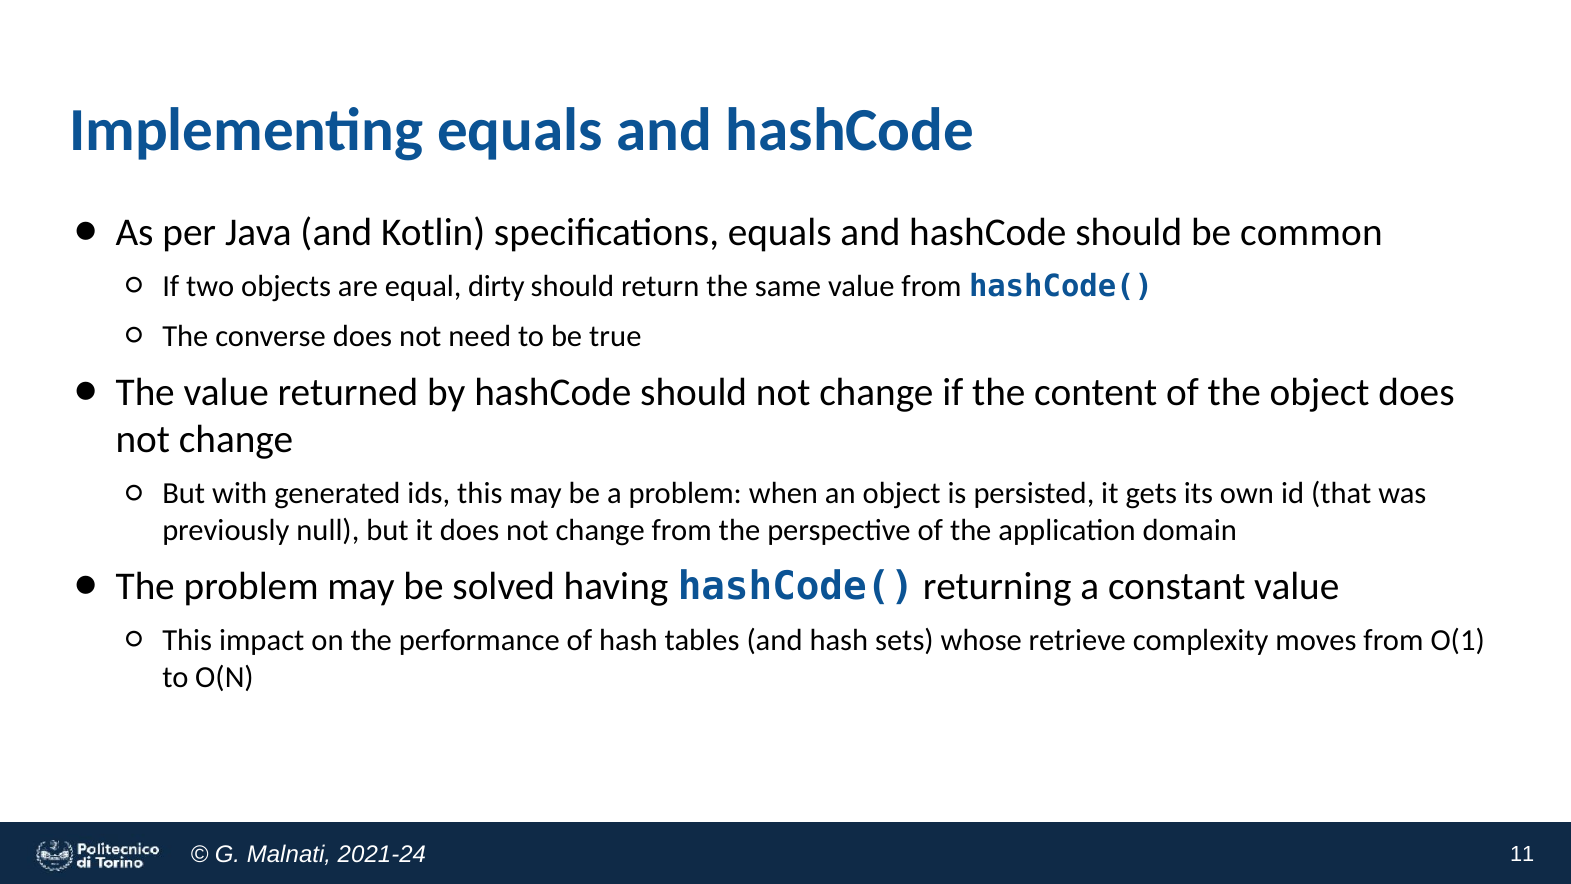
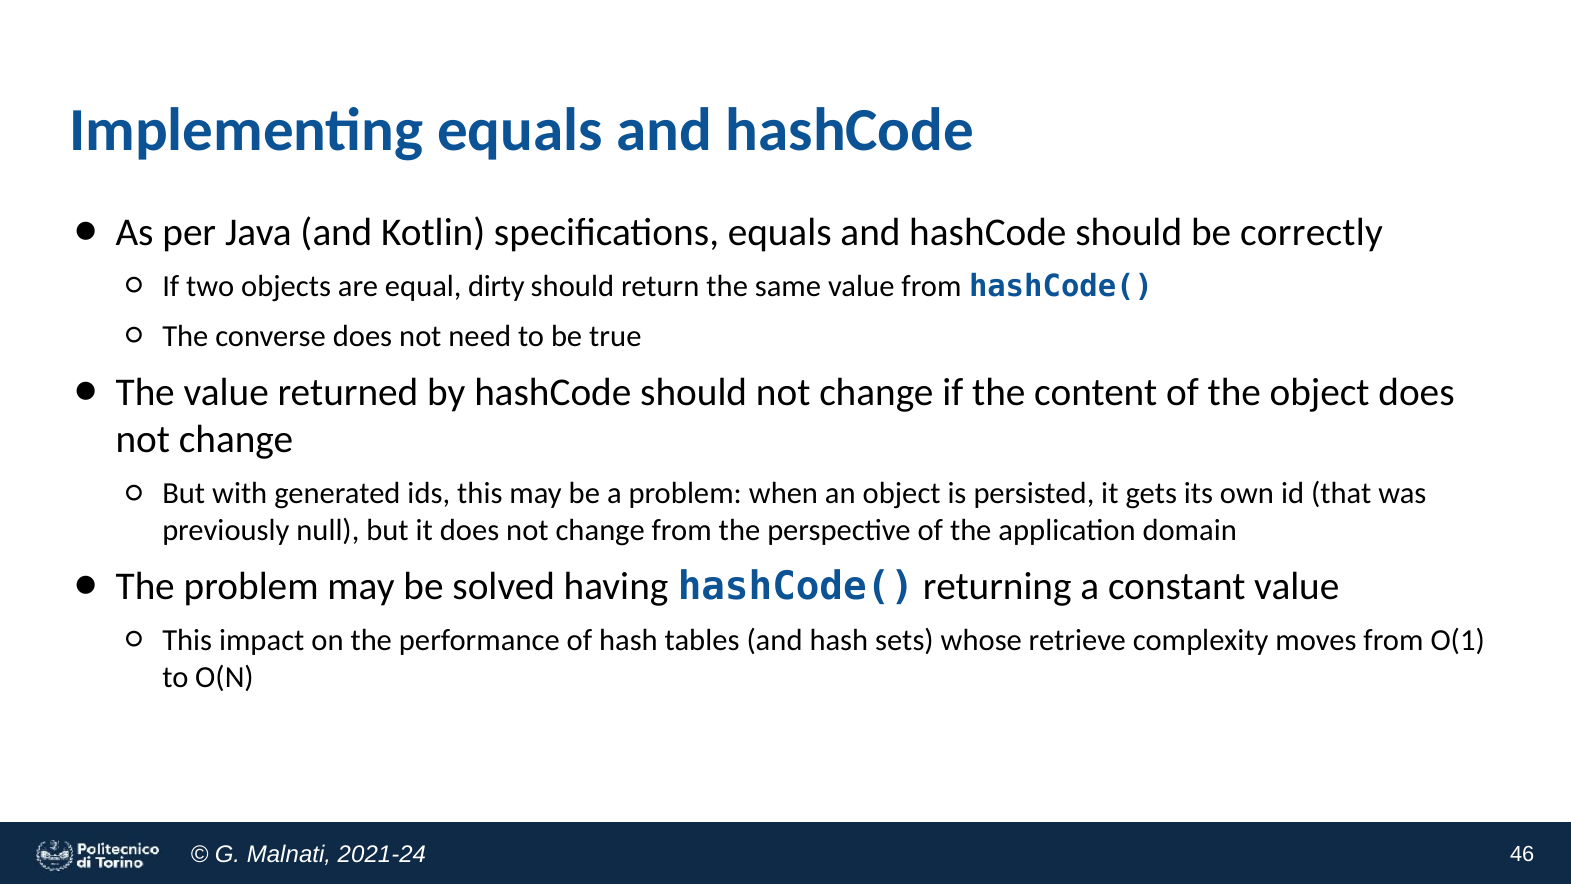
common: common -> correctly
11: 11 -> 46
